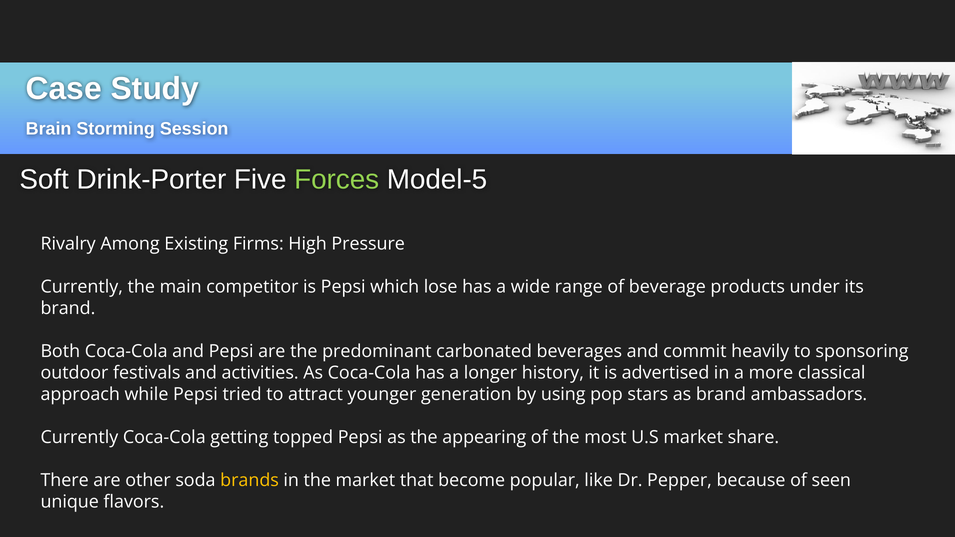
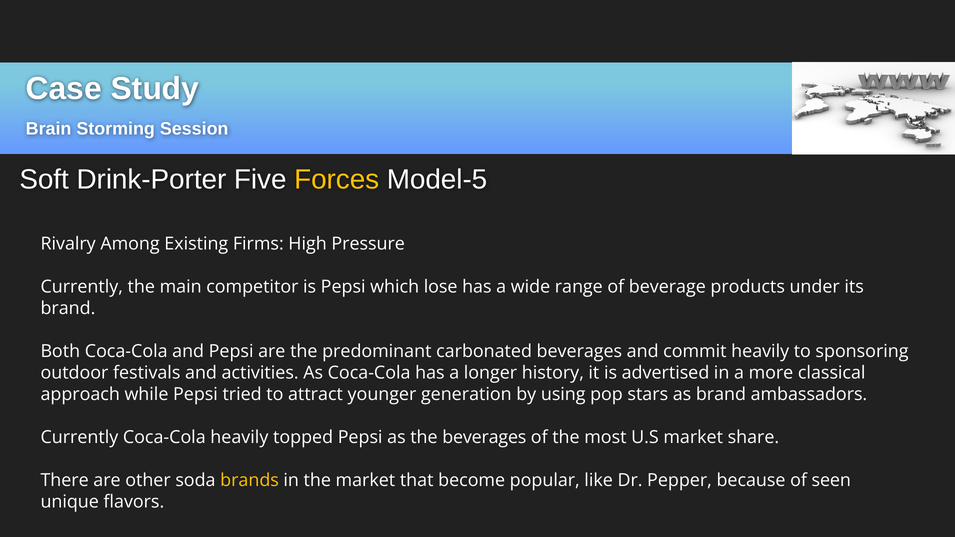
Forces colour: light green -> yellow
Coca-Cola getting: getting -> heavily
the appearing: appearing -> beverages
